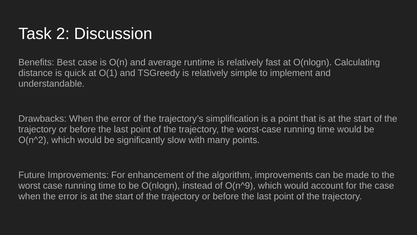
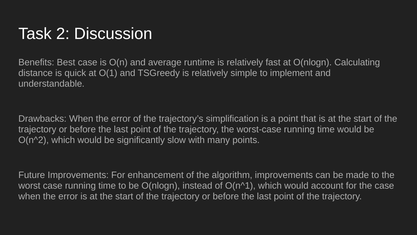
O(n^9: O(n^9 -> O(n^1
